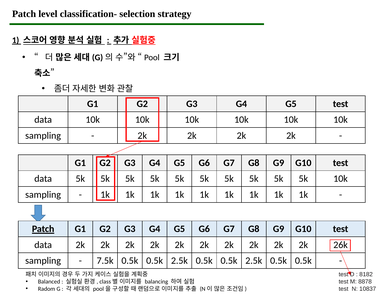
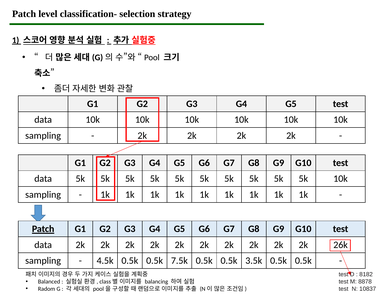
7.5k: 7.5k -> 4.5k
2.5k at (179, 261): 2.5k -> 7.5k
2.5k at (254, 261): 2.5k -> 3.5k
